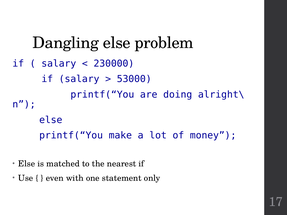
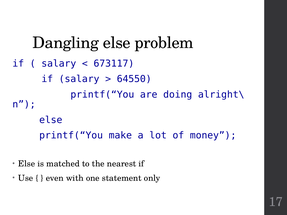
230000: 230000 -> 673117
53000: 53000 -> 64550
